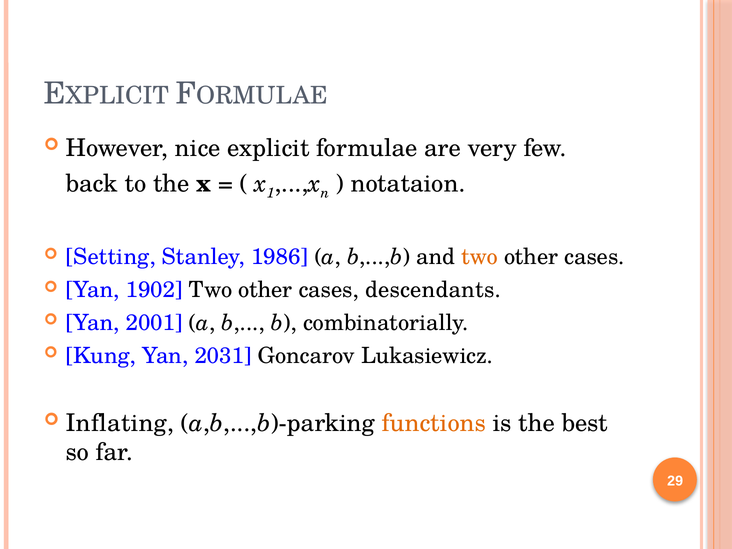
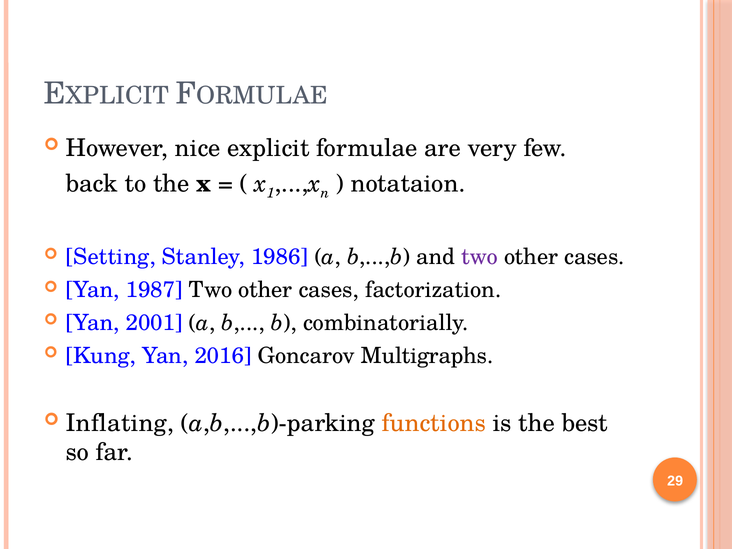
two at (480, 257) colour: orange -> purple
1902: 1902 -> 1987
descendants: descendants -> factorization
2031: 2031 -> 2016
Lukasiewicz: Lukasiewicz -> Multigraphs
